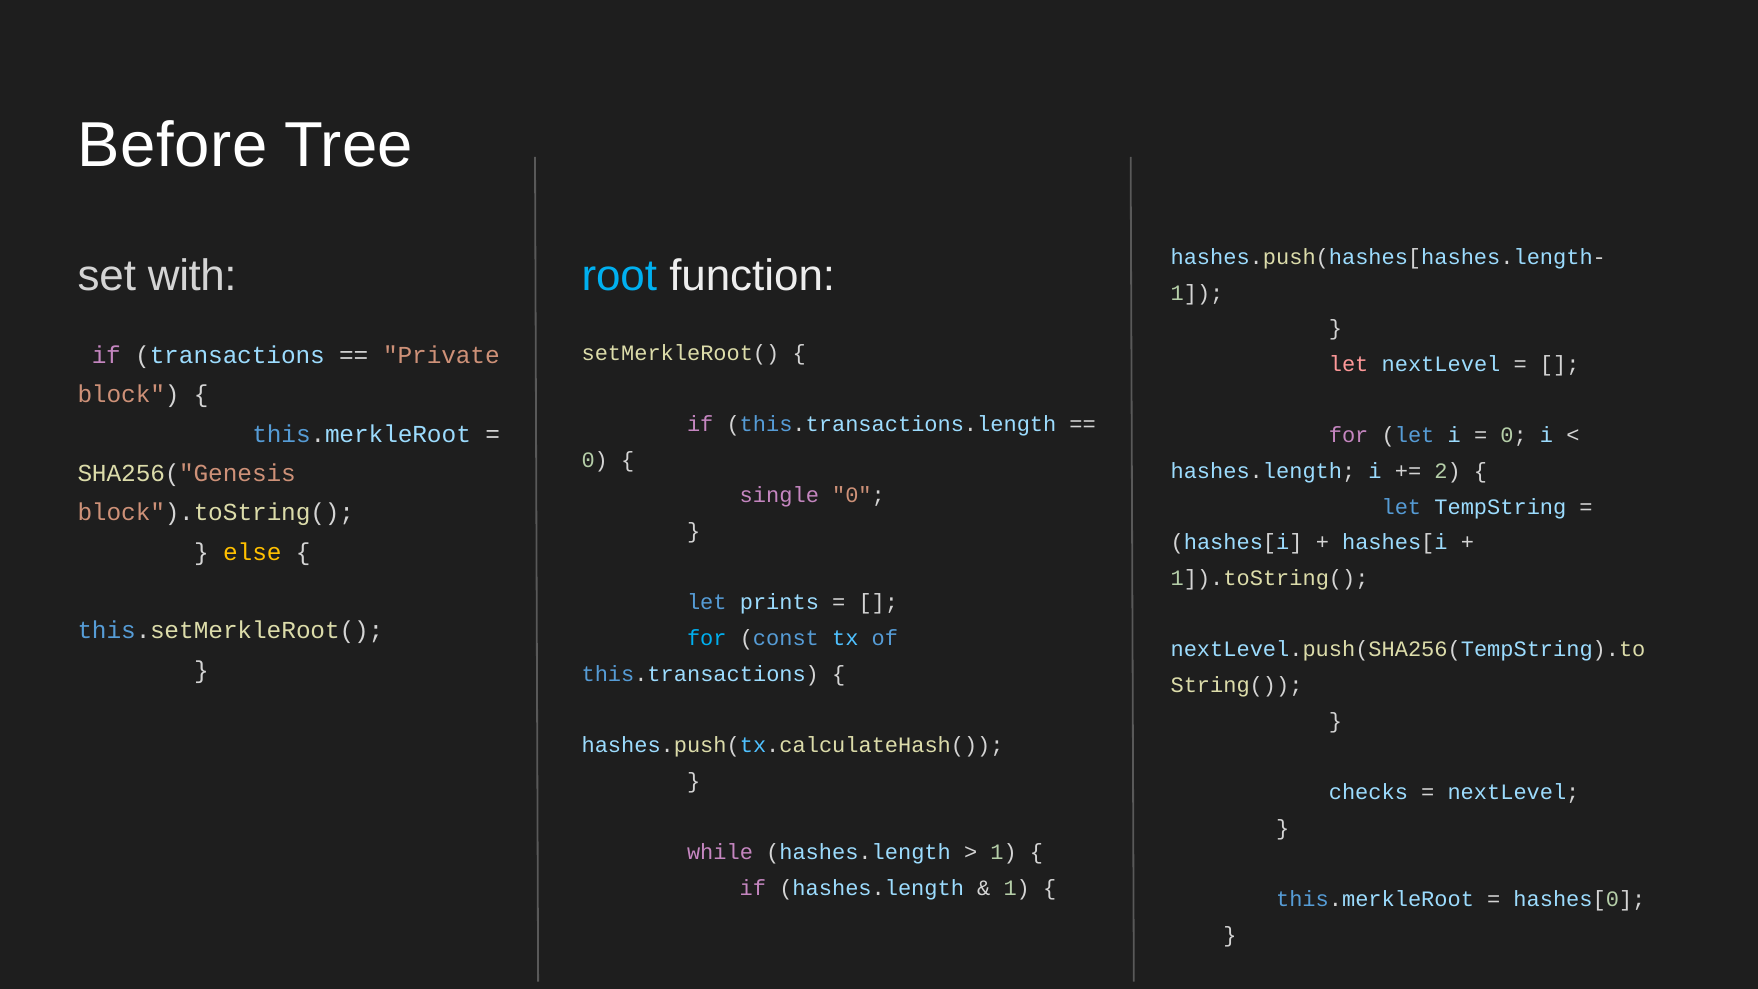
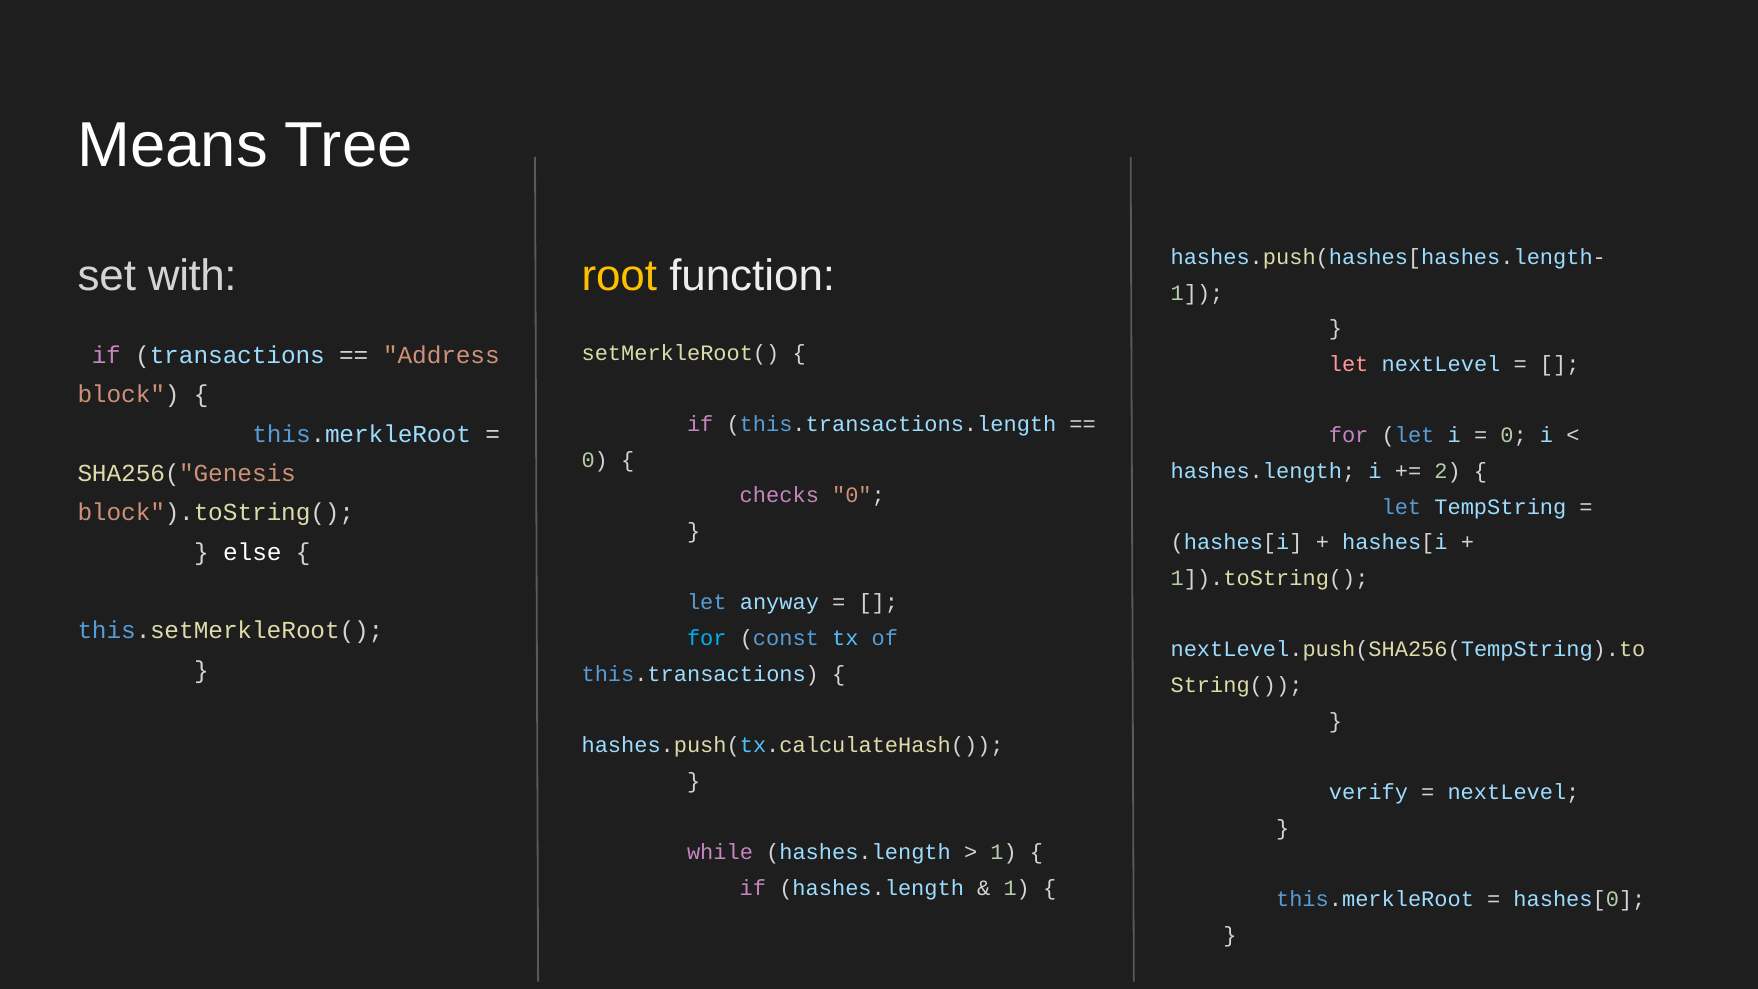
Before: Before -> Means
root colour: light blue -> yellow
Private: Private -> Address
single: single -> checks
else colour: yellow -> white
prints: prints -> anyway
checks: checks -> verify
